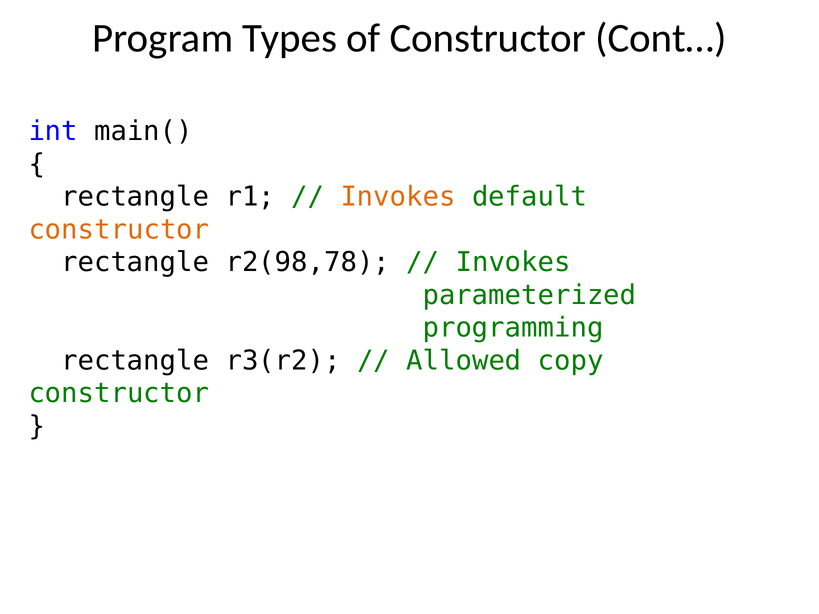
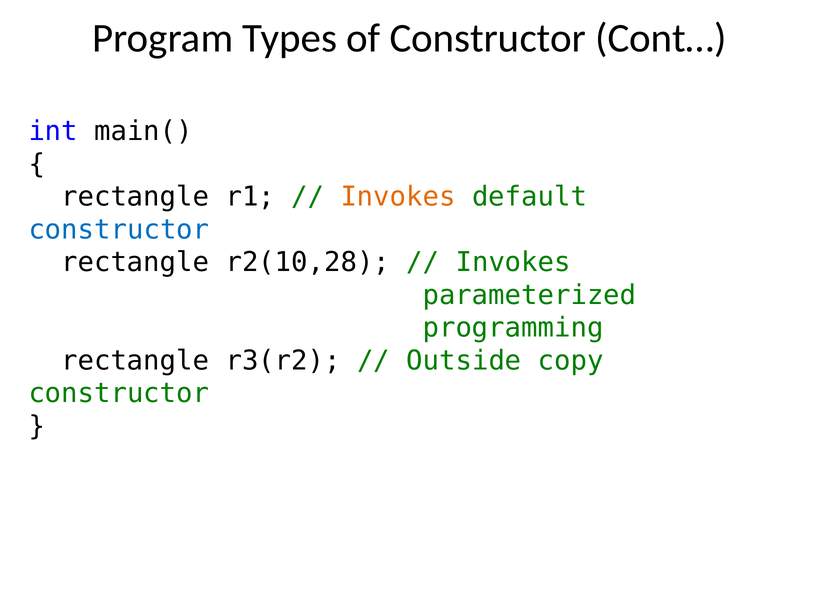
constructor at (119, 230) colour: orange -> blue
r2(98,78: r2(98,78 -> r2(10,28
Allowed: Allowed -> Outside
